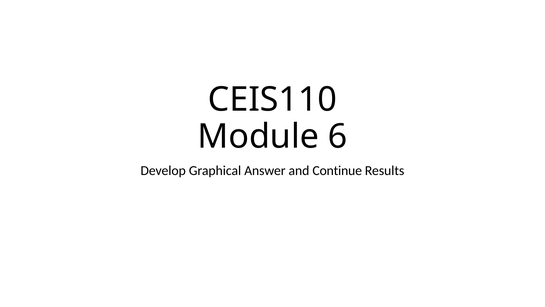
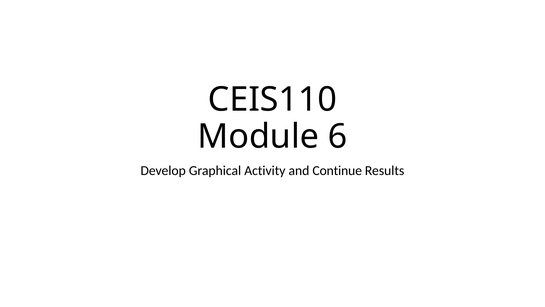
Answer: Answer -> Activity
